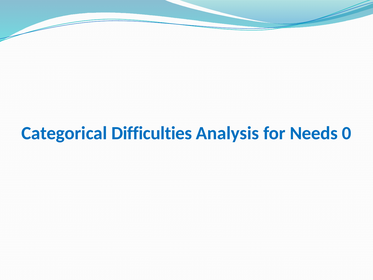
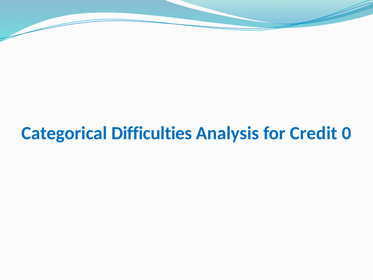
Needs: Needs -> Credit
